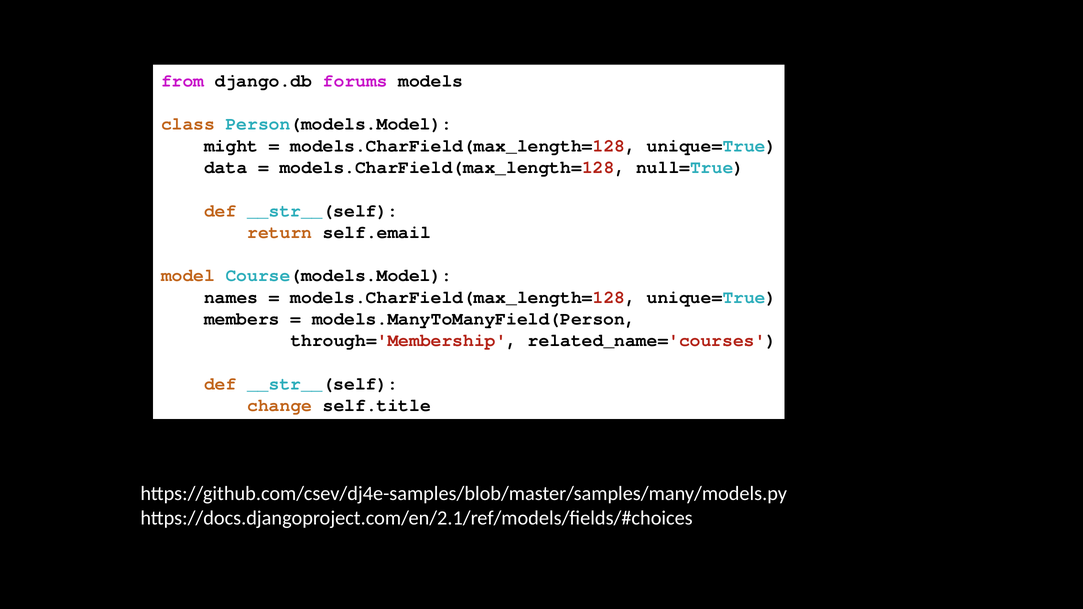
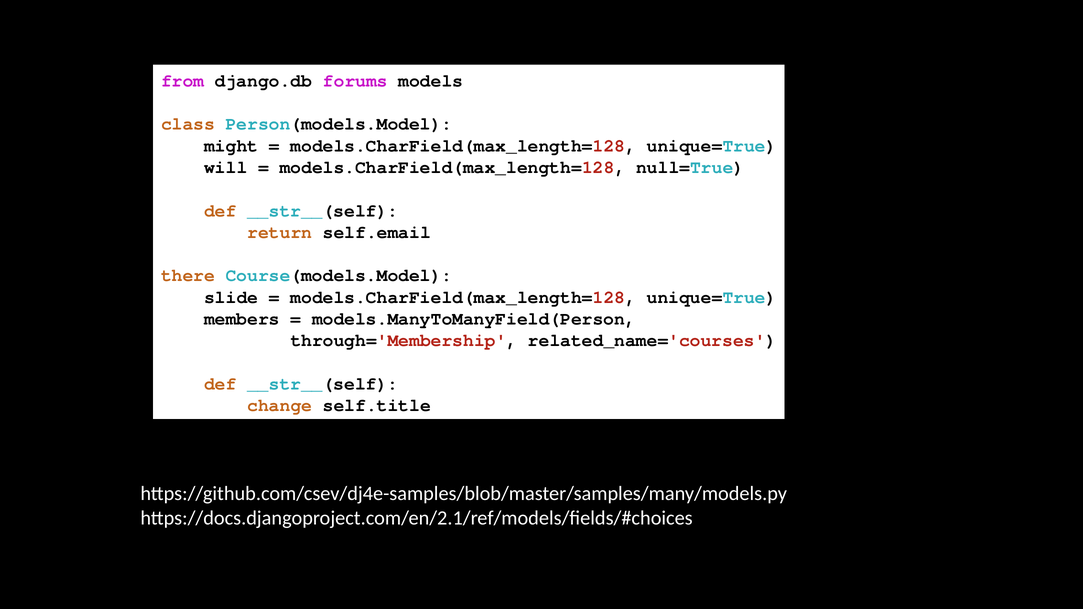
data: data -> will
model: model -> there
names: names -> slide
